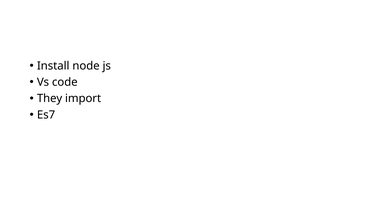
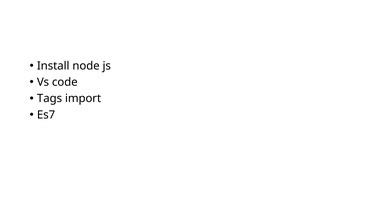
They: They -> Tags
